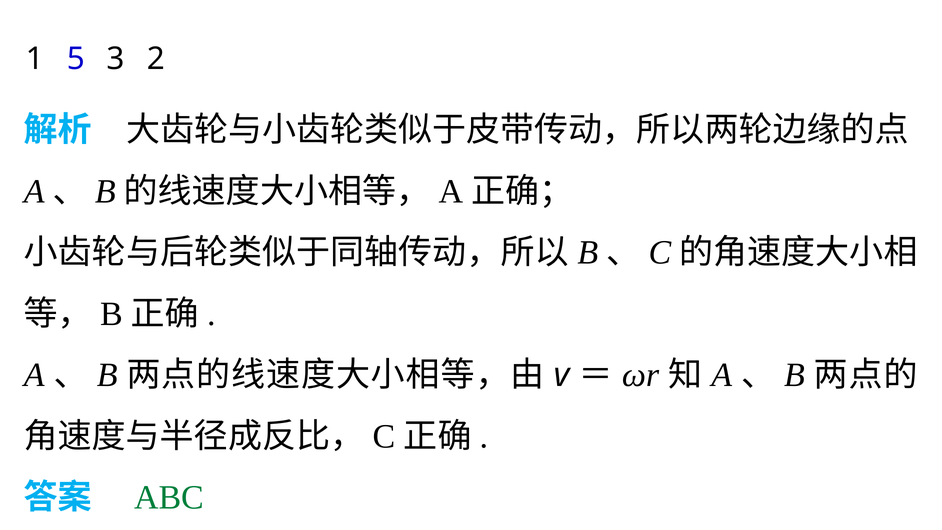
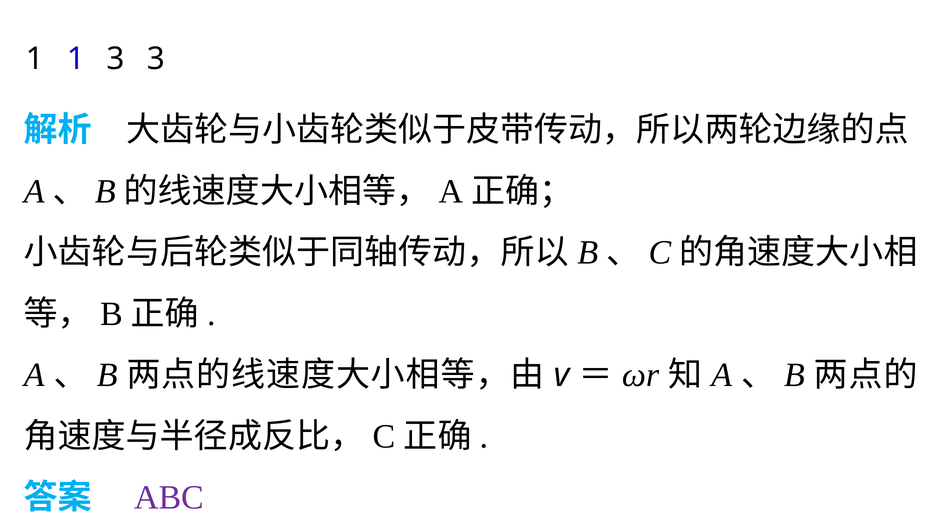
1 5: 5 -> 1
3 2: 2 -> 3
ABC colour: green -> purple
